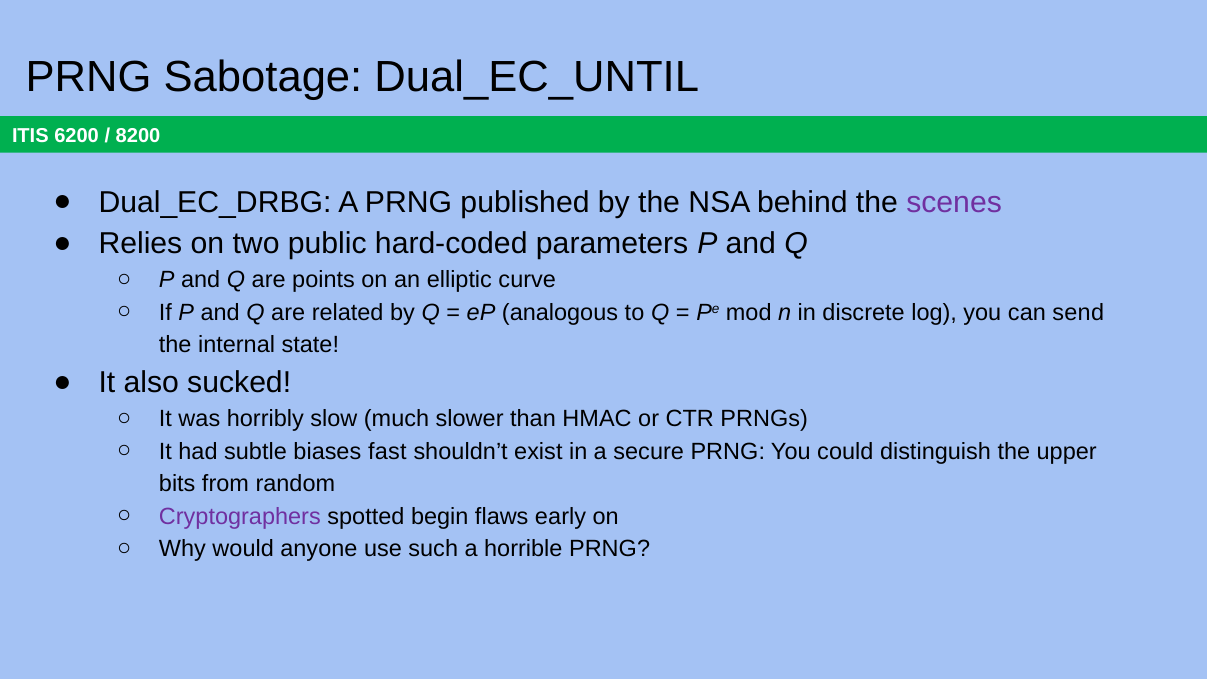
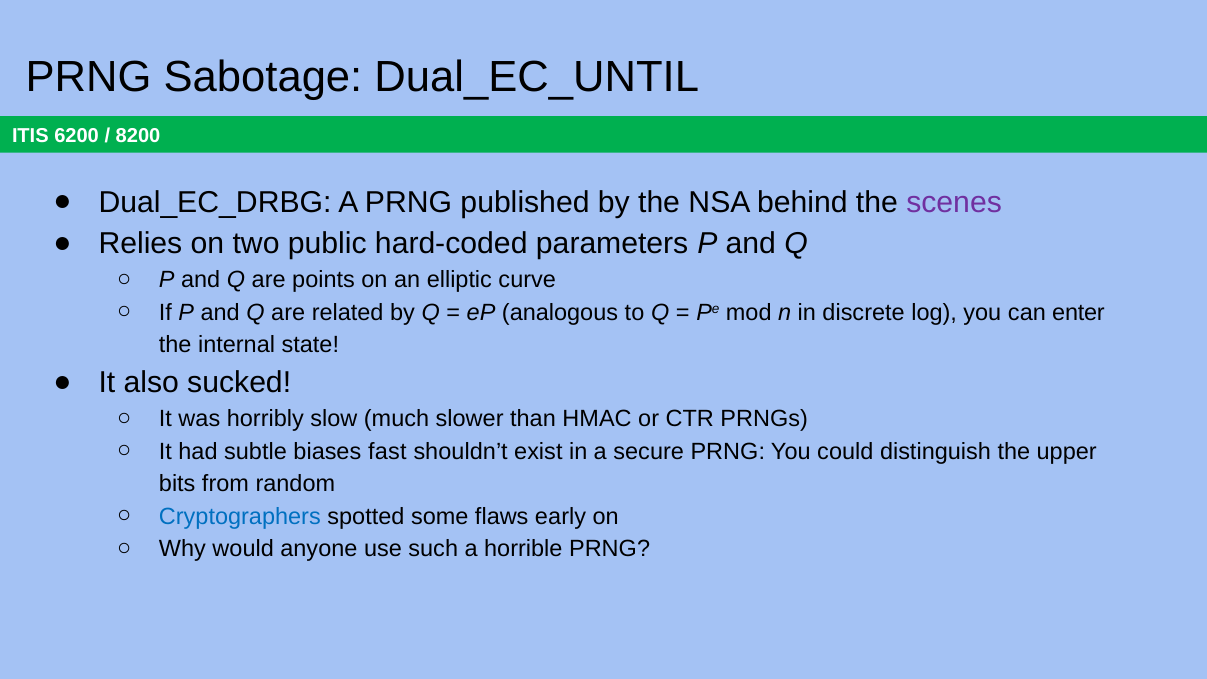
send: send -> enter
Cryptographers colour: purple -> blue
begin: begin -> some
